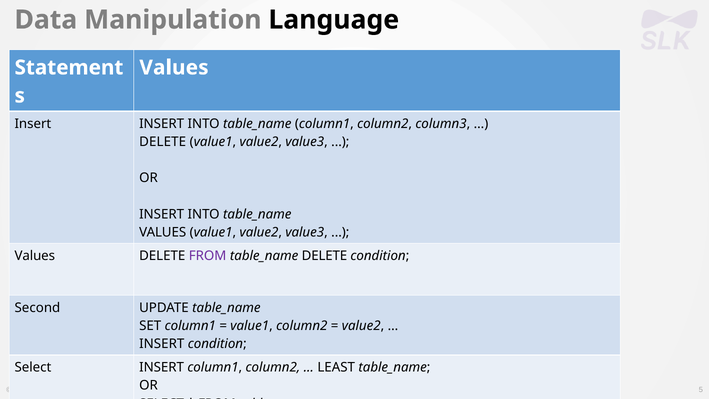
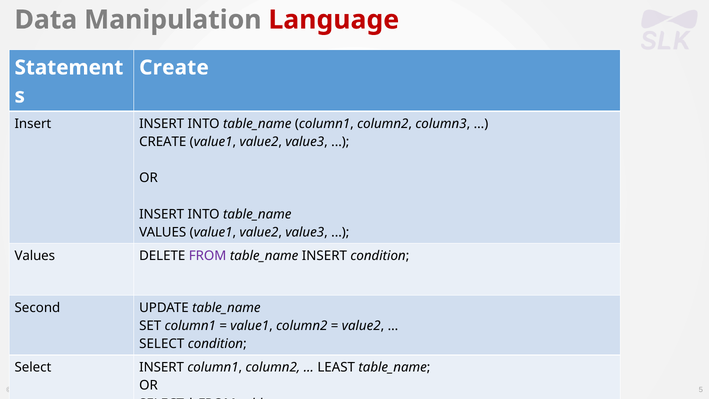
Language colour: black -> red
Values at (174, 68): Values -> Create
DELETE at (163, 142): DELETE -> CREATE
DELETE at (324, 256): DELETE -> INSERT
INSERT at (162, 344): INSERT -> SELECT
